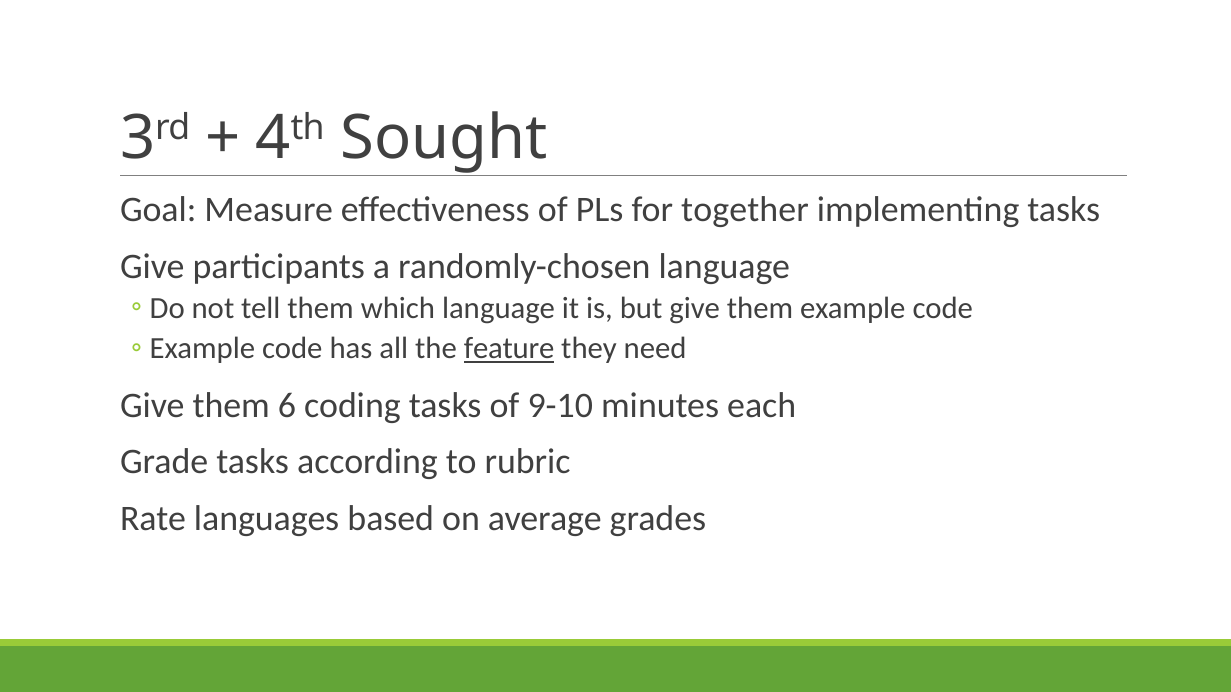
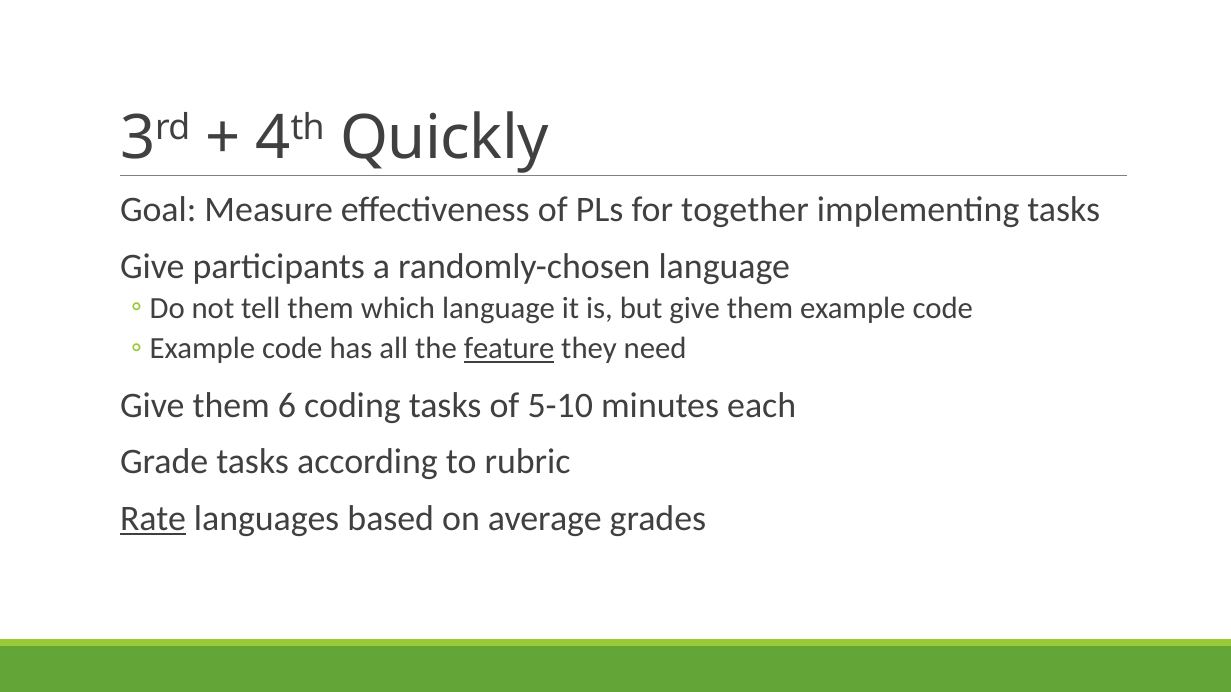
Sought: Sought -> Quickly
9-10: 9-10 -> 5-10
Rate underline: none -> present
